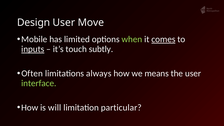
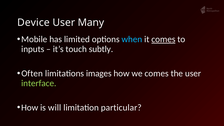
Design: Design -> Device
Move: Move -> Many
when colour: light green -> light blue
inputs underline: present -> none
always: always -> images
we means: means -> comes
